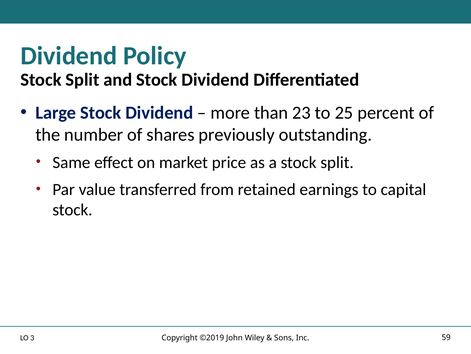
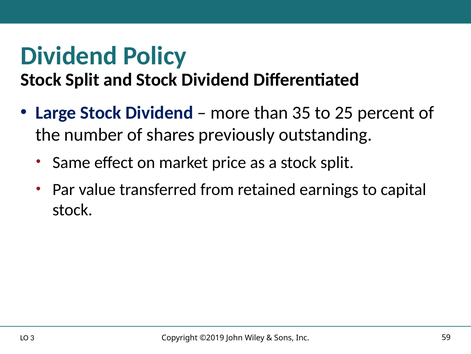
23: 23 -> 35
